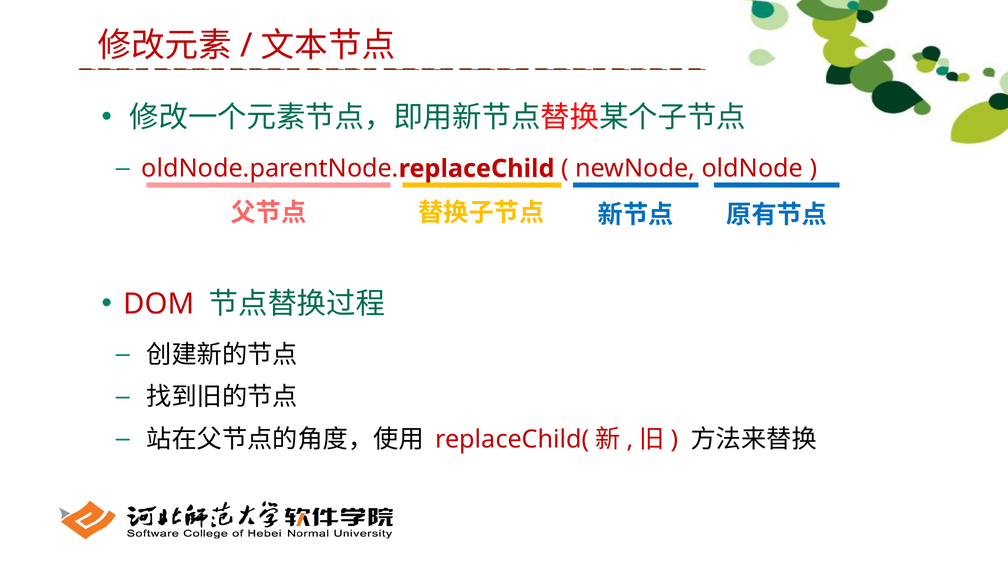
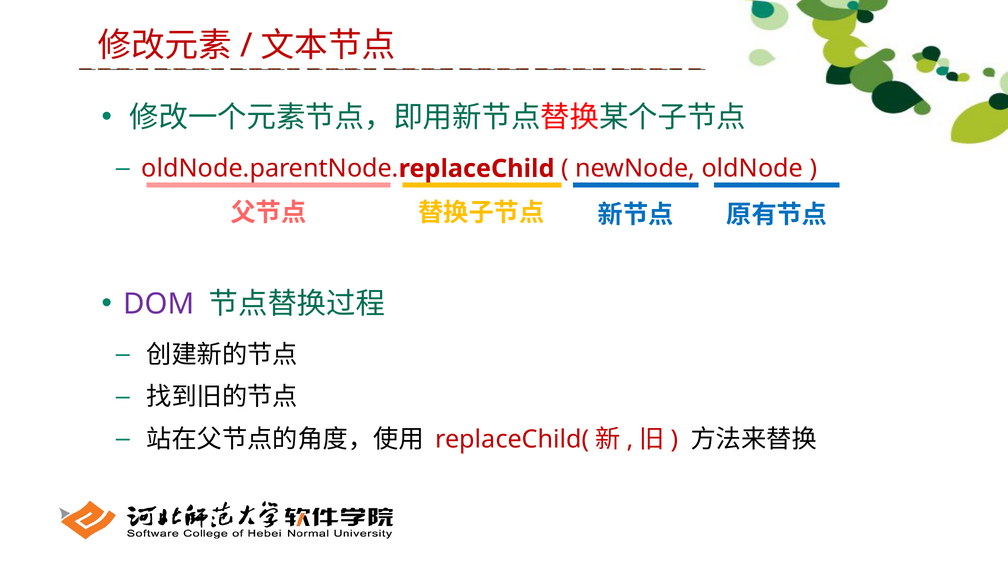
DOM colour: red -> purple
